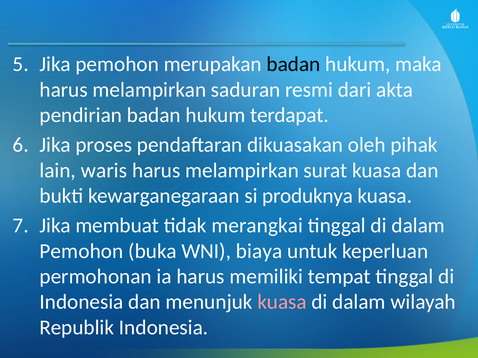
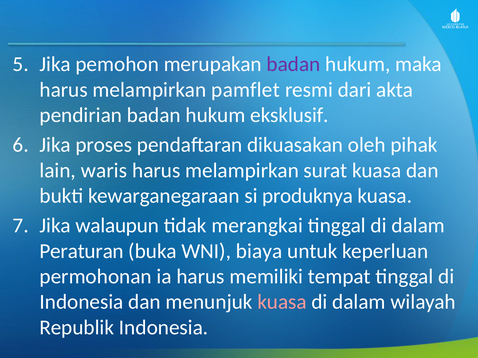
badan at (293, 64) colour: black -> purple
saduran: saduran -> pamflet
terdapat: terdapat -> eksklusif
membuat: membuat -> walaupun
Pemohon at (81, 251): Pemohon -> Peraturan
